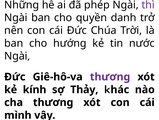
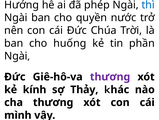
Những: Những -> Hướng
thì colour: purple -> blue
danh: danh -> nước
hướng: hướng -> huống
nước: nước -> phần
